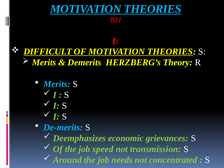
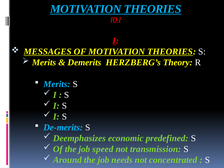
DIFFICULT: DIFFICULT -> MESSAGES
grievances: grievances -> predefined
